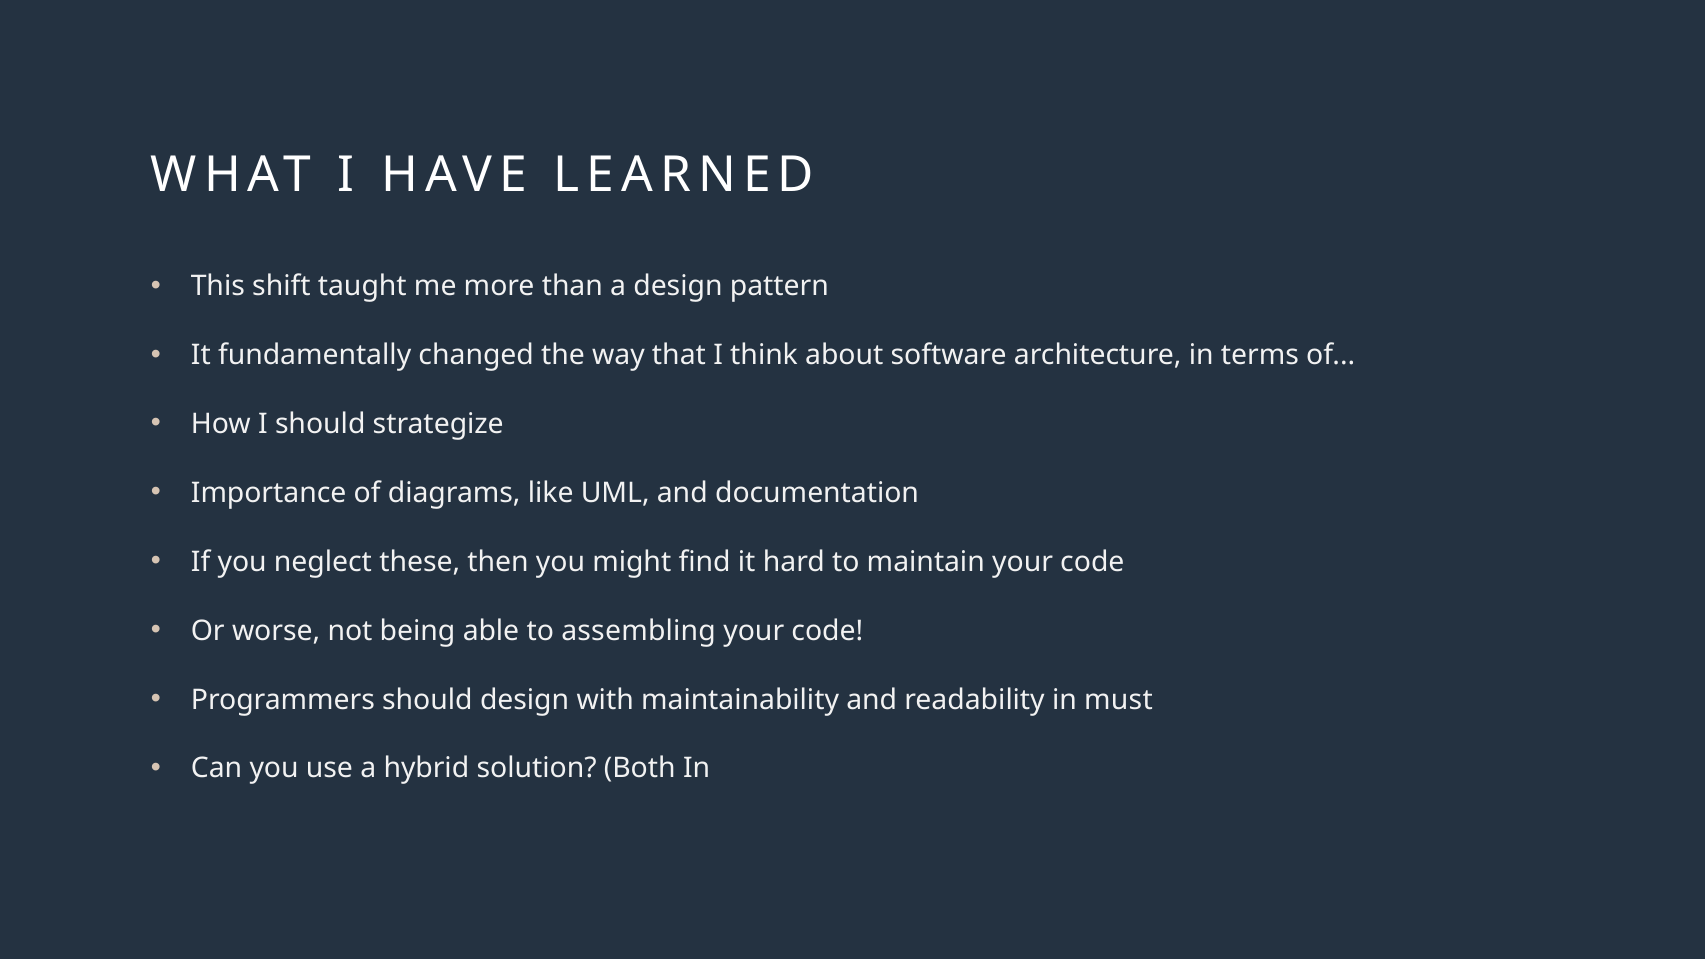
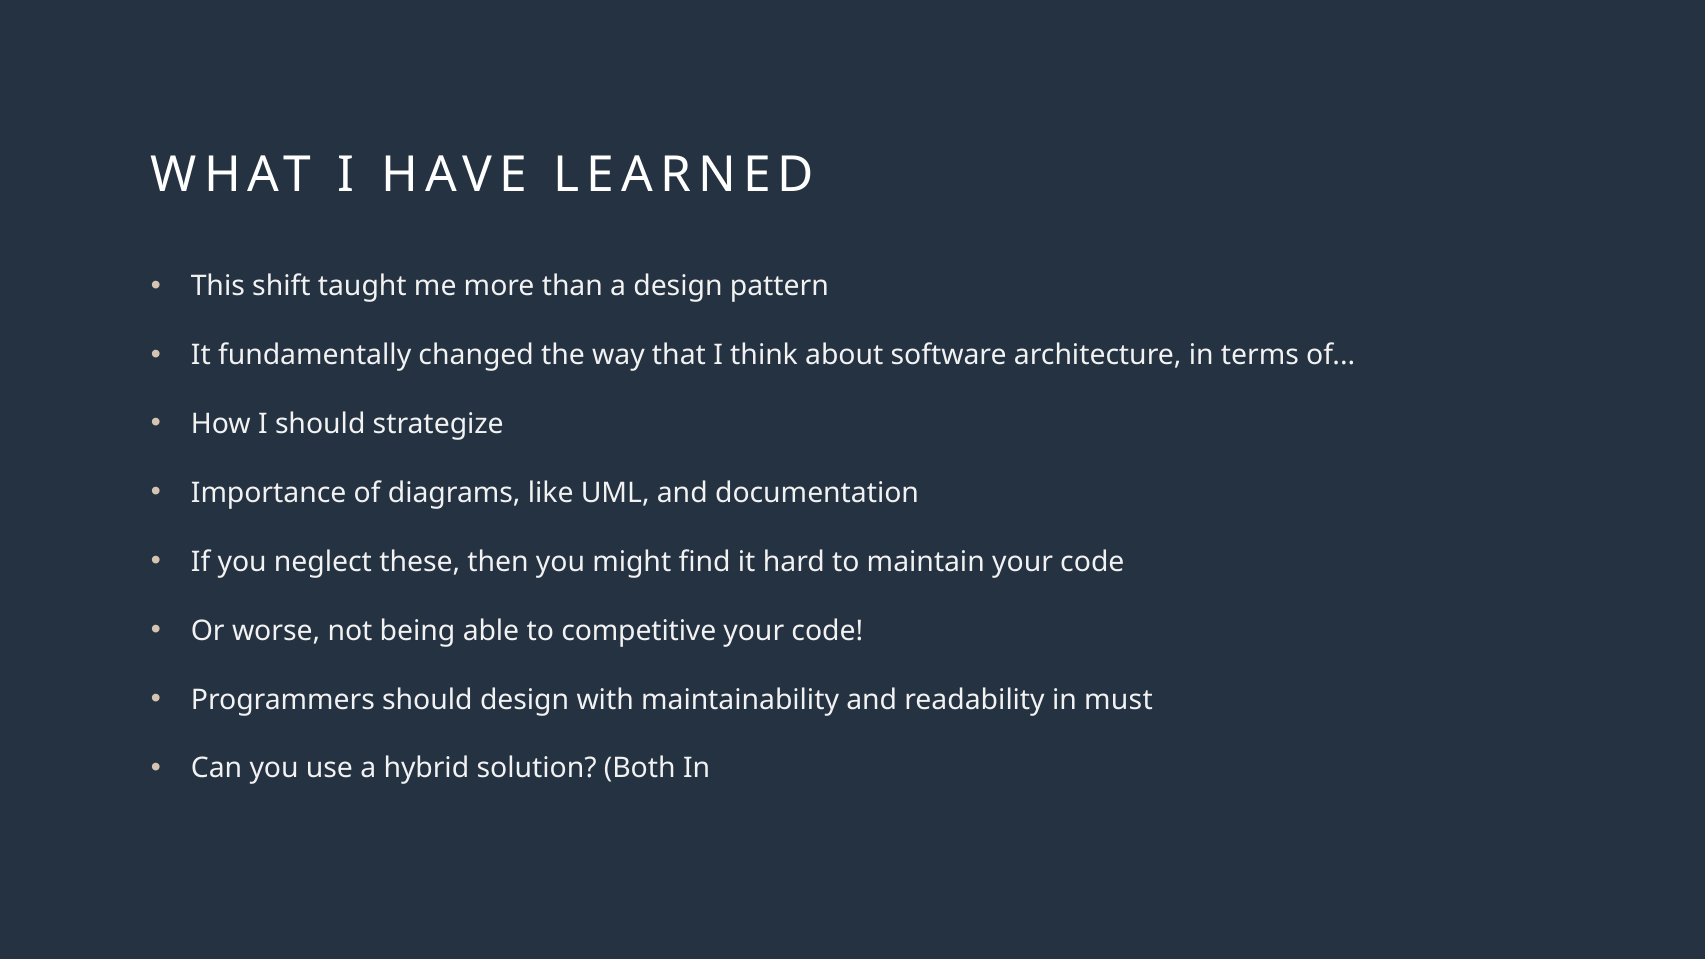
assembling: assembling -> competitive
